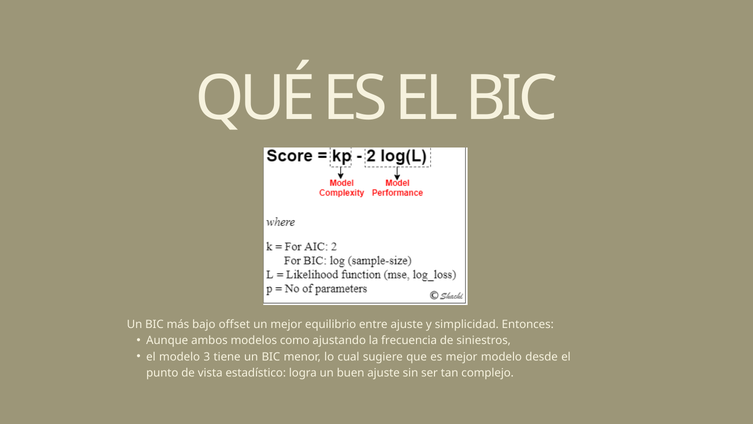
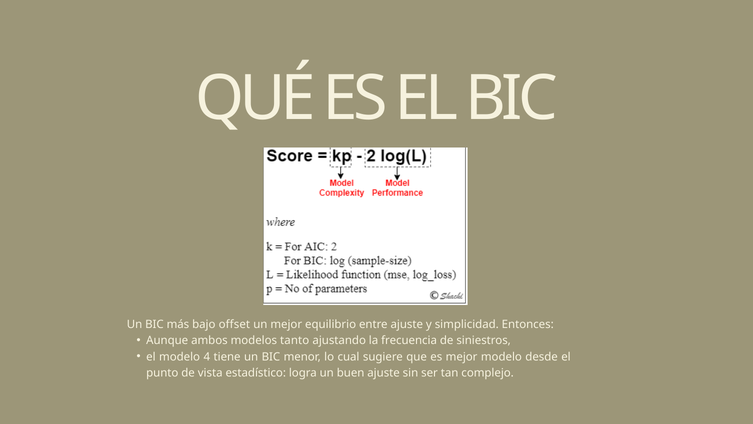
como: como -> tanto
3: 3 -> 4
